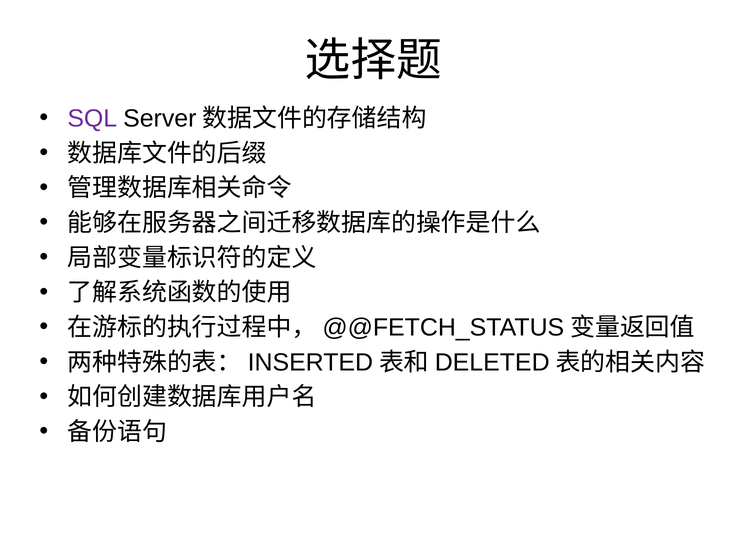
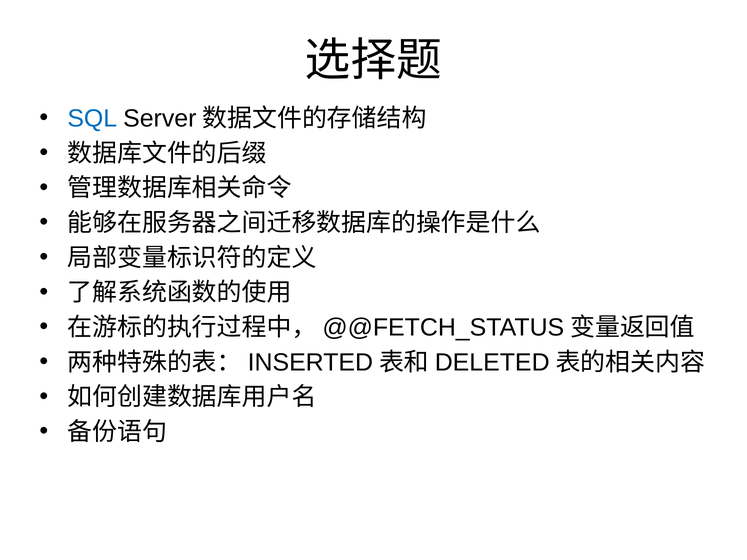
SQL colour: purple -> blue
